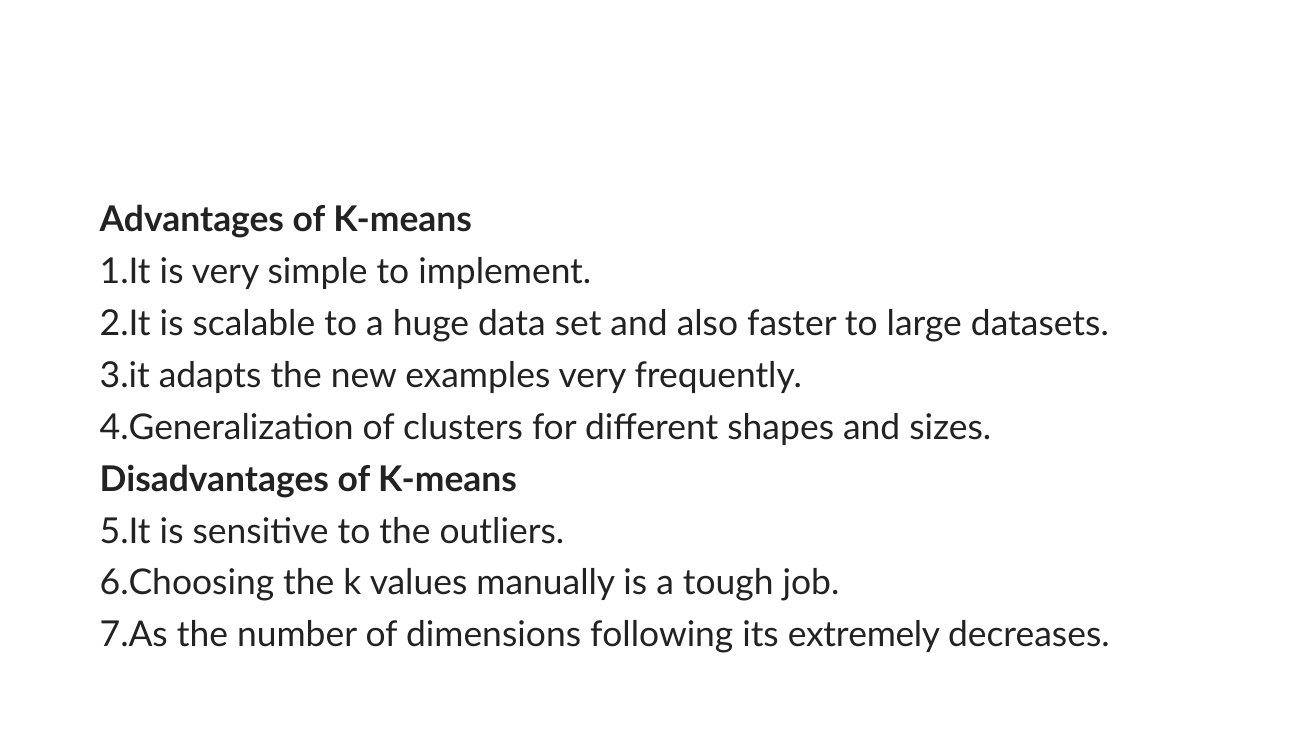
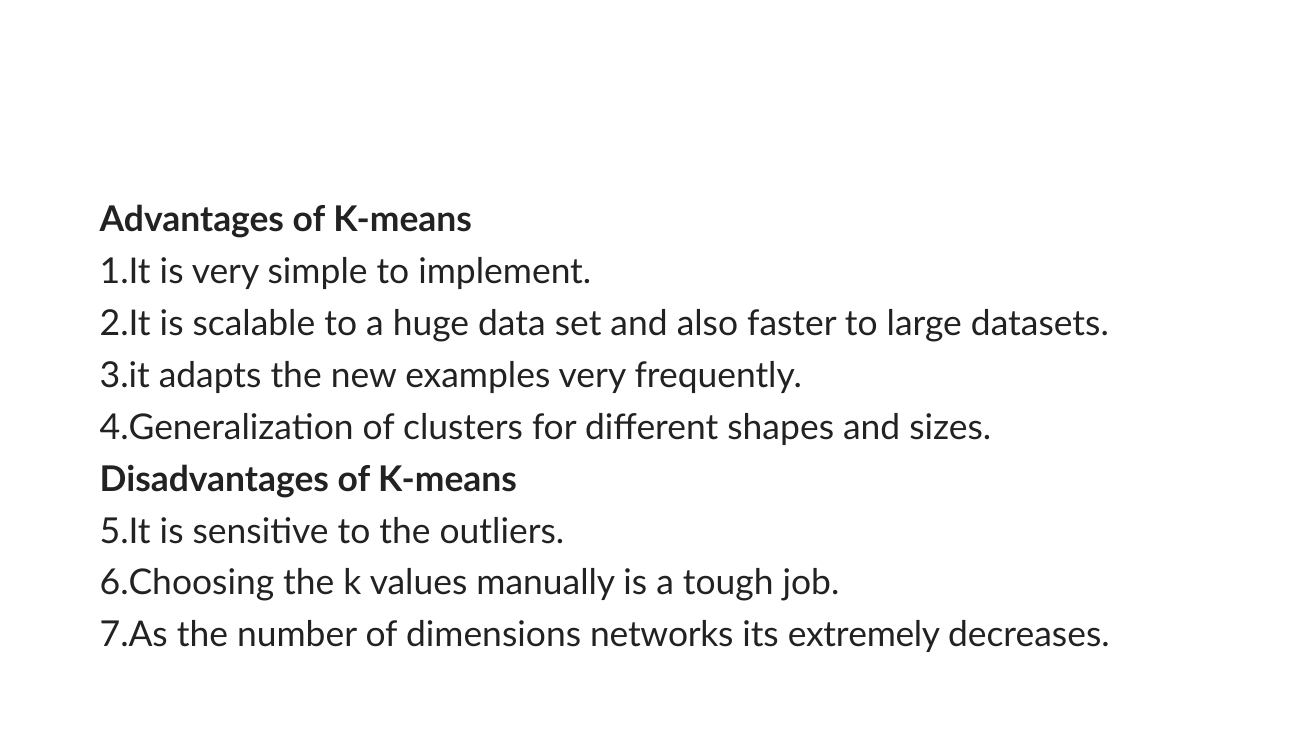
following: following -> networks
